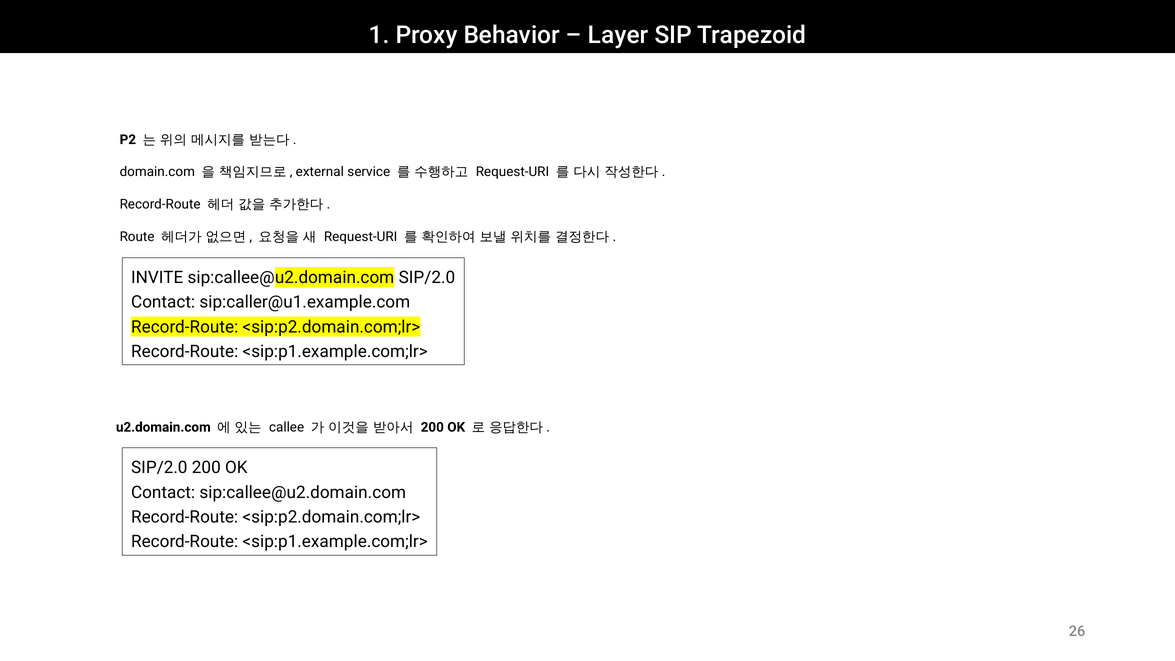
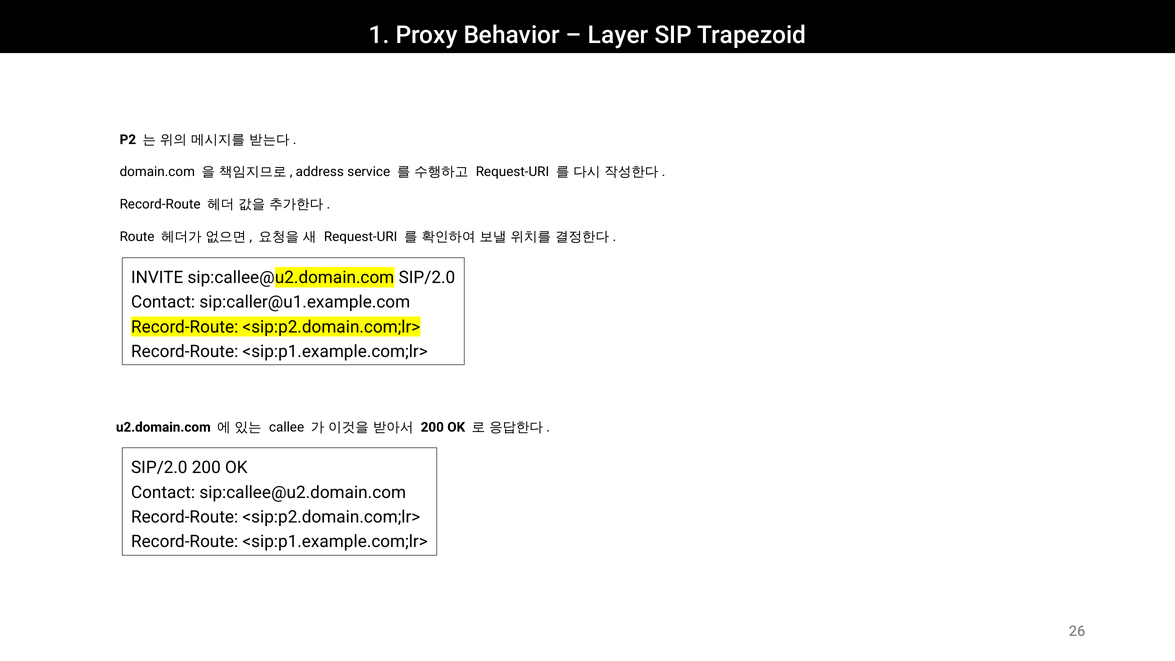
external: external -> address
